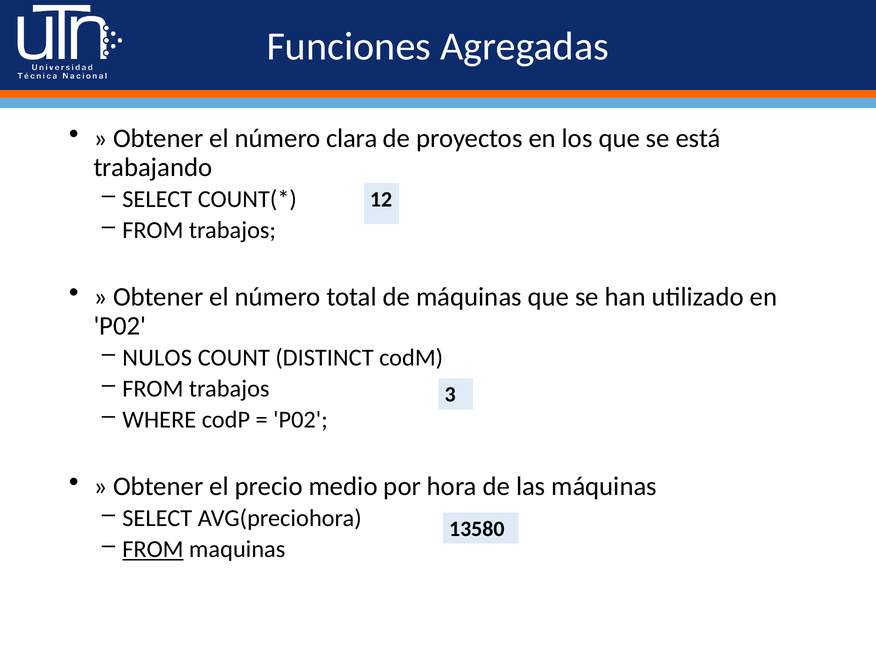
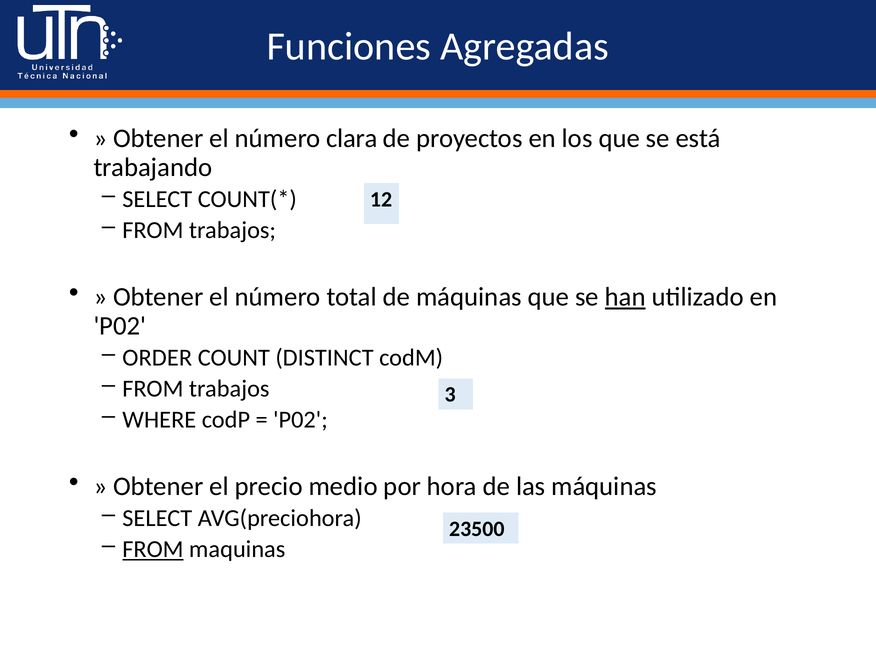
han underline: none -> present
NULOS: NULOS -> ORDER
13580: 13580 -> 23500
